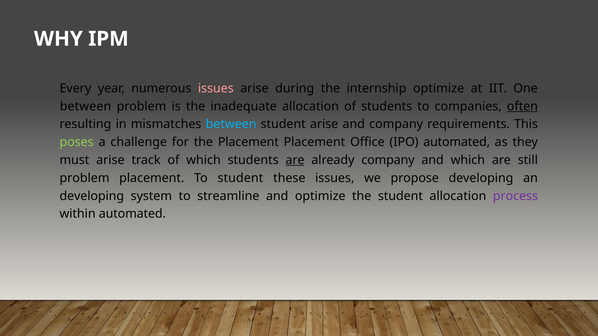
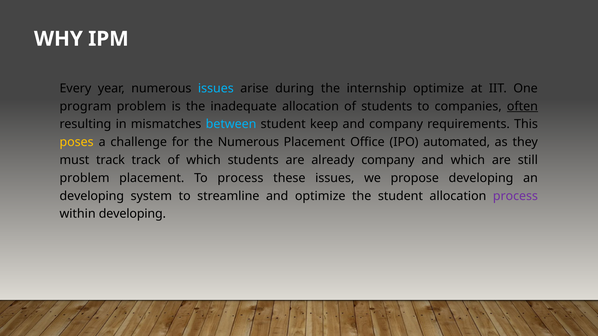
issues at (216, 88) colour: pink -> light blue
between at (85, 106): between -> program
student arise: arise -> keep
poses colour: light green -> yellow
the Placement: Placement -> Numerous
must arise: arise -> track
are at (295, 160) underline: present -> none
To student: student -> process
within automated: automated -> developing
